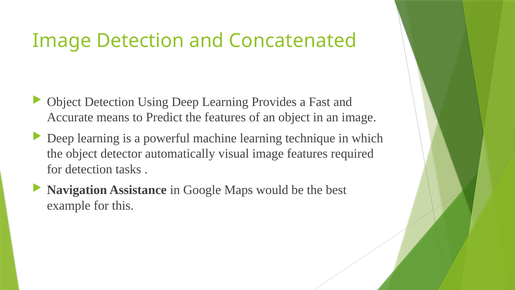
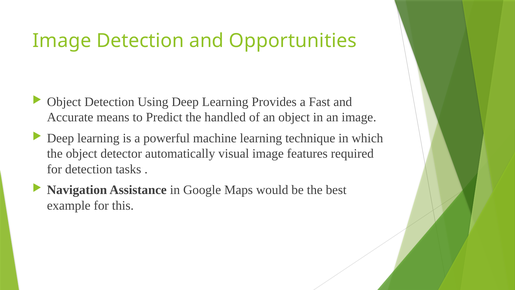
Concatenated: Concatenated -> Opportunities
the features: features -> handled
